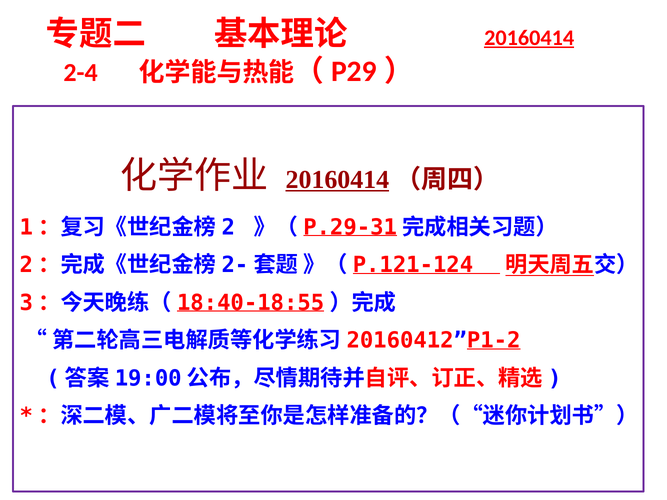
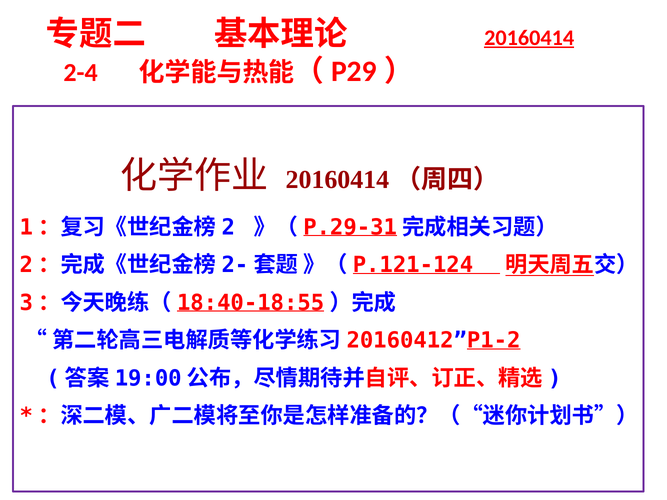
20160414 at (337, 180) underline: present -> none
